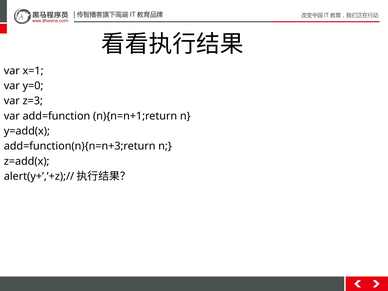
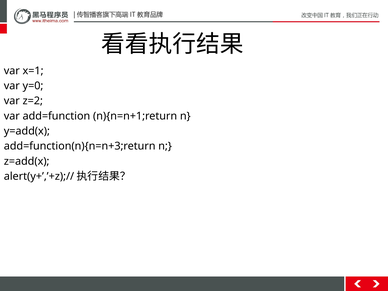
z=3: z=3 -> z=2
